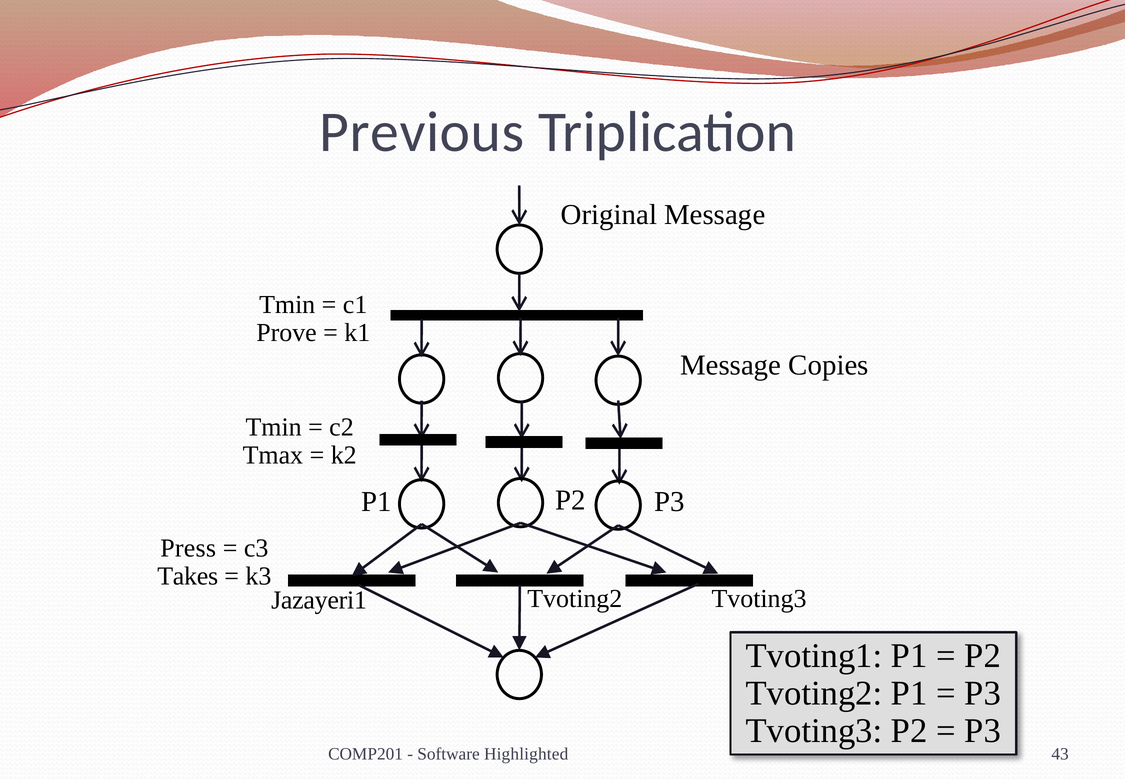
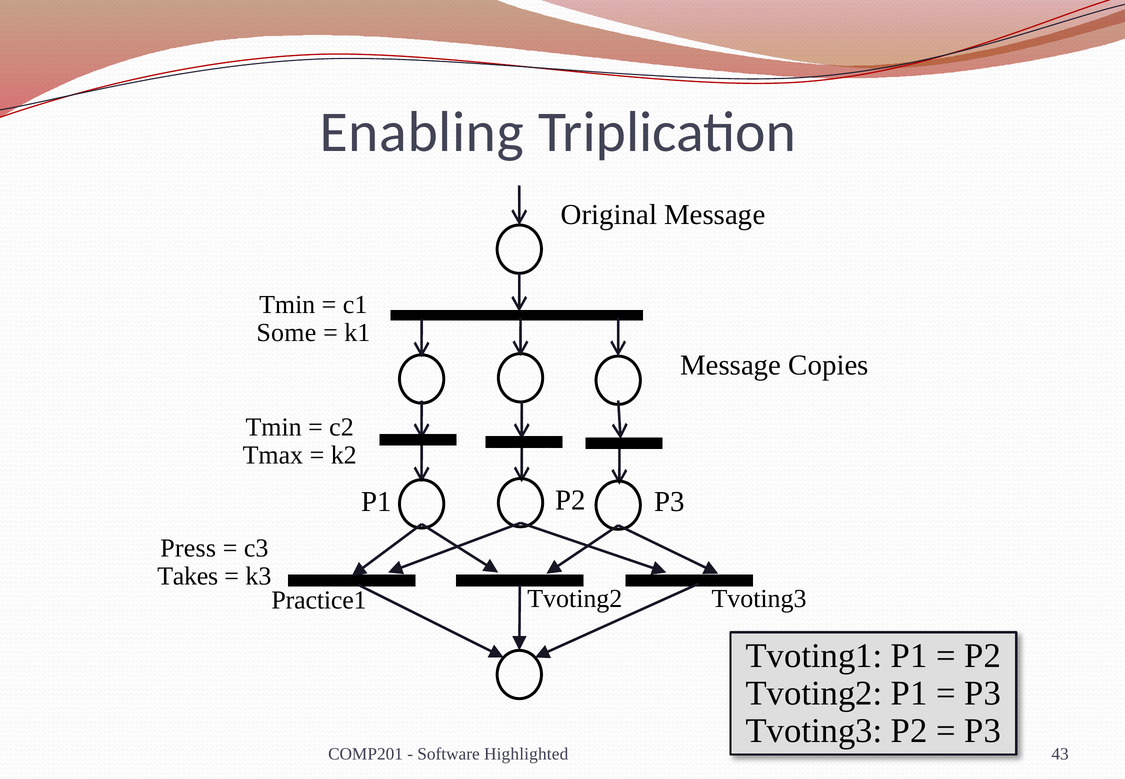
Previous: Previous -> Enabling
Prove: Prove -> Some
Jazayeri1: Jazayeri1 -> Practice1
